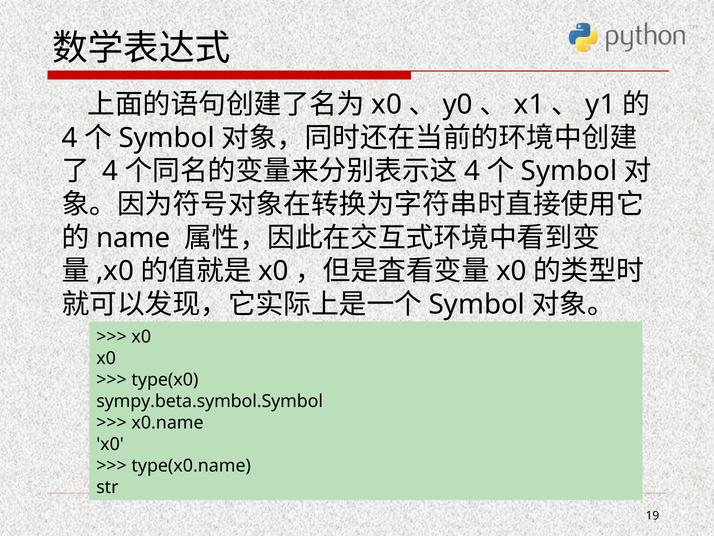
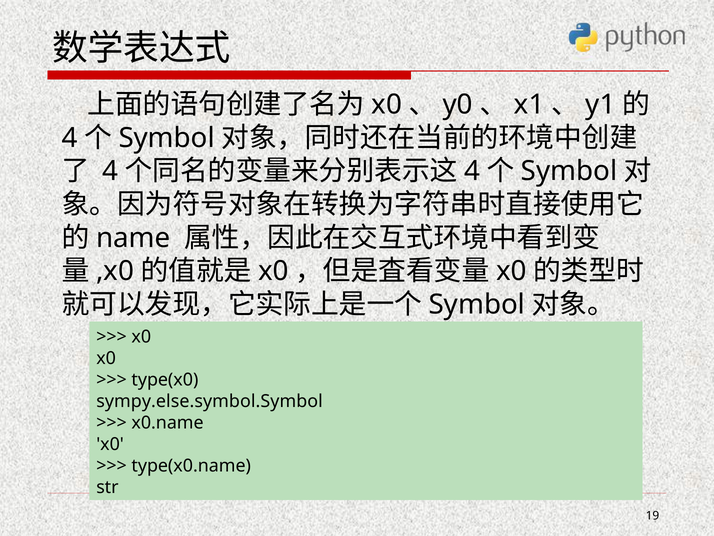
sympy.beta.symbol.Symbol: sympy.beta.symbol.Symbol -> sympy.else.symbol.Symbol
